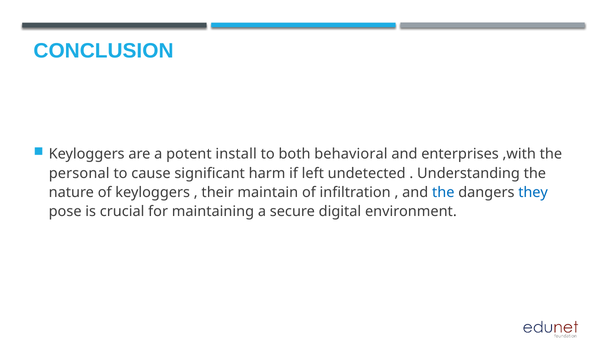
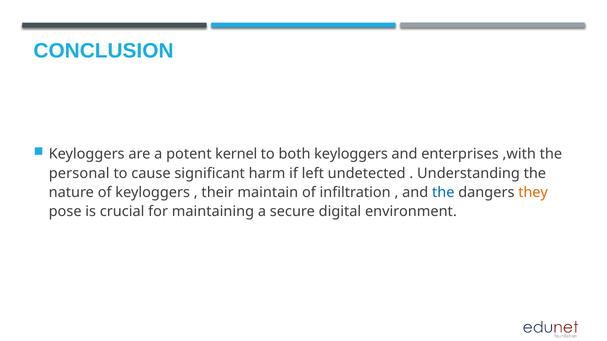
install: install -> kernel
both behavioral: behavioral -> keyloggers
they colour: blue -> orange
